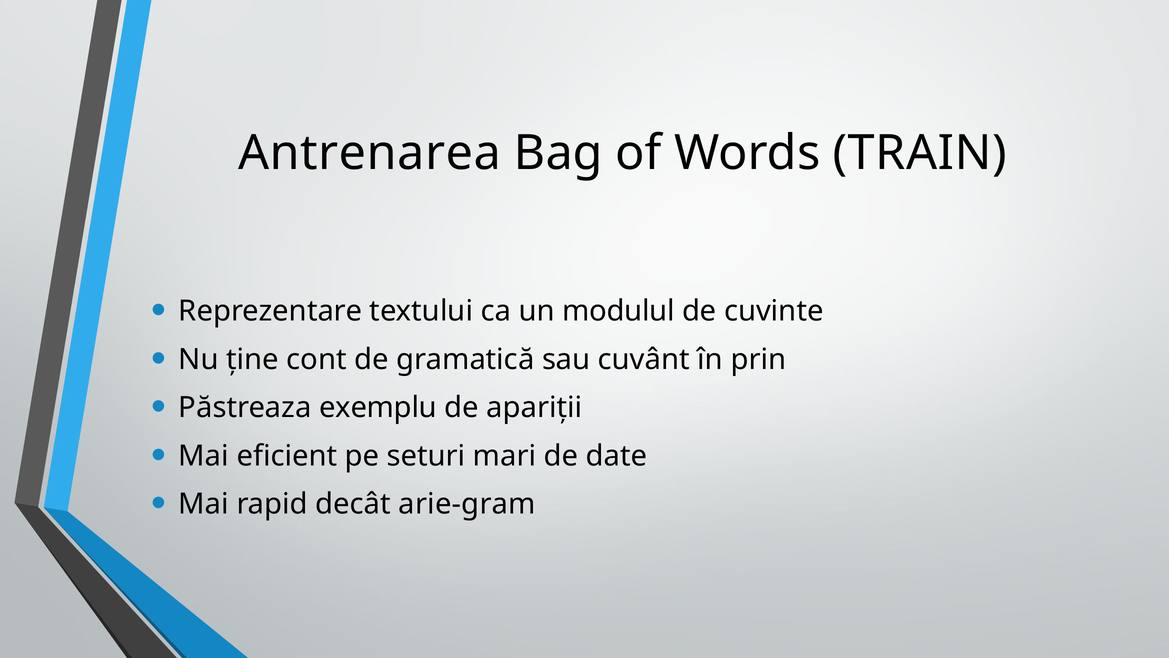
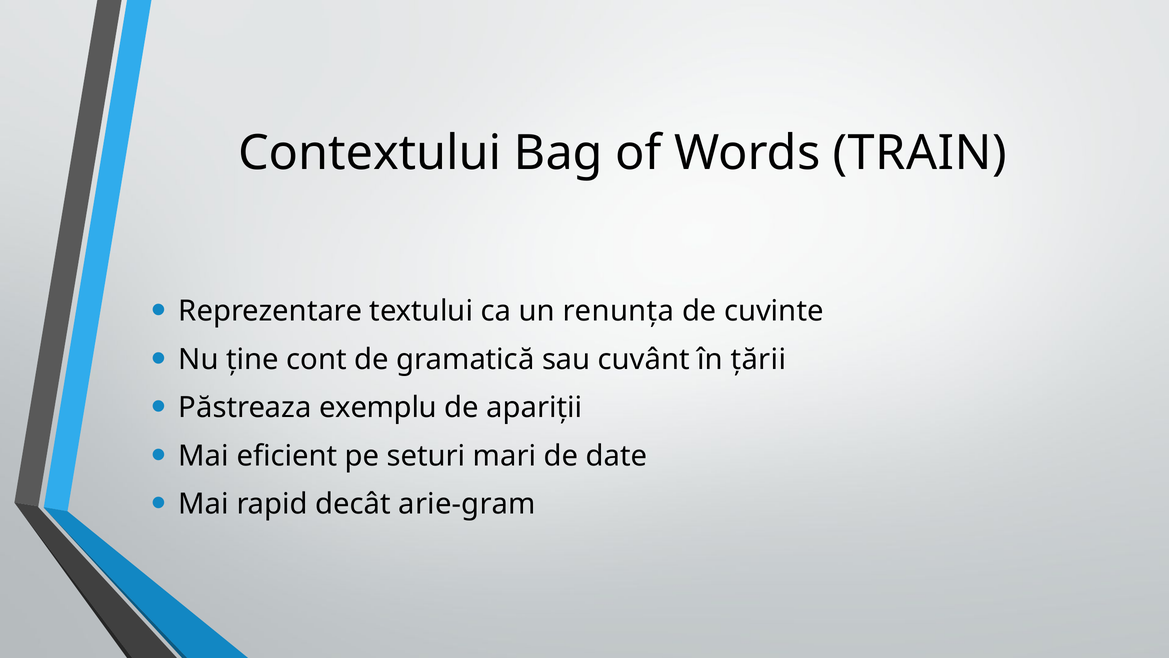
Antrenarea: Antrenarea -> Contextului
modulul: modulul -> renunța
prin: prin -> țării
